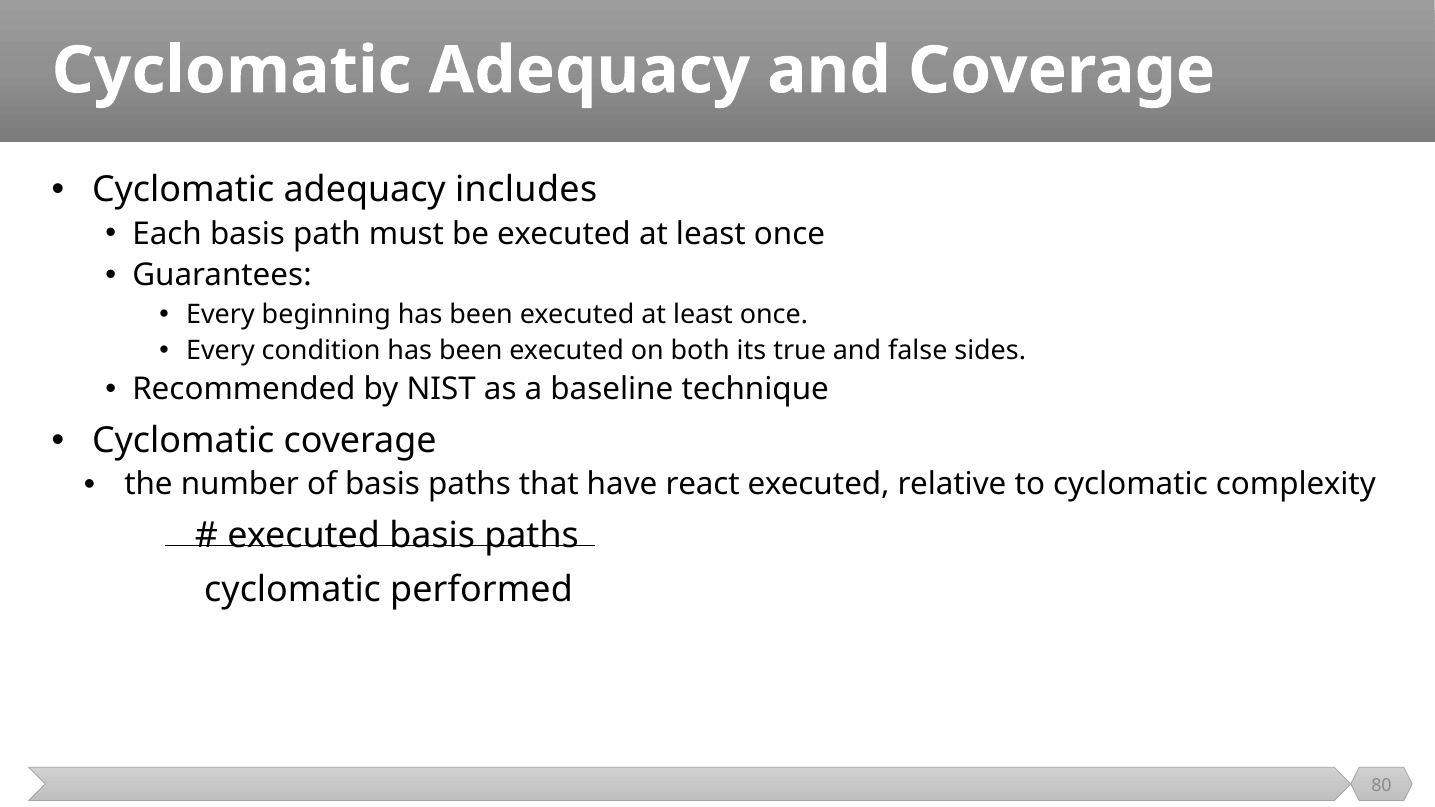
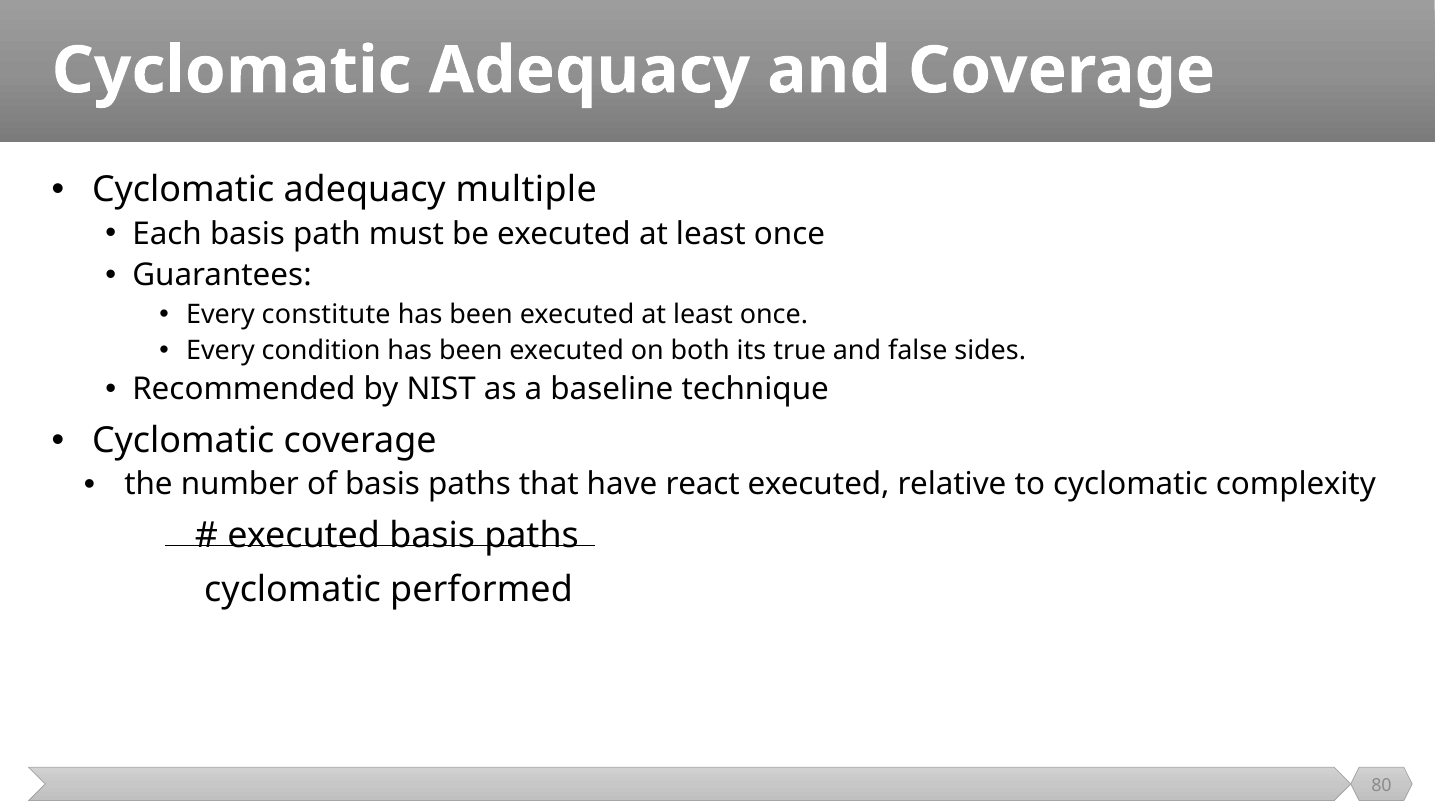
includes: includes -> multiple
beginning: beginning -> constitute
